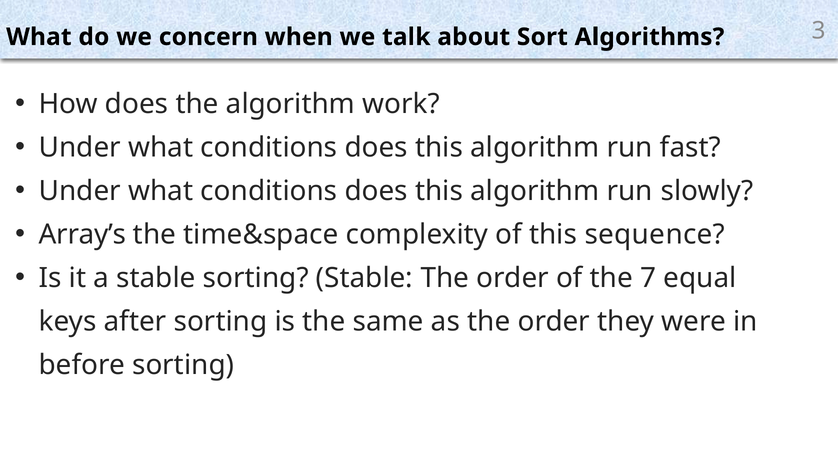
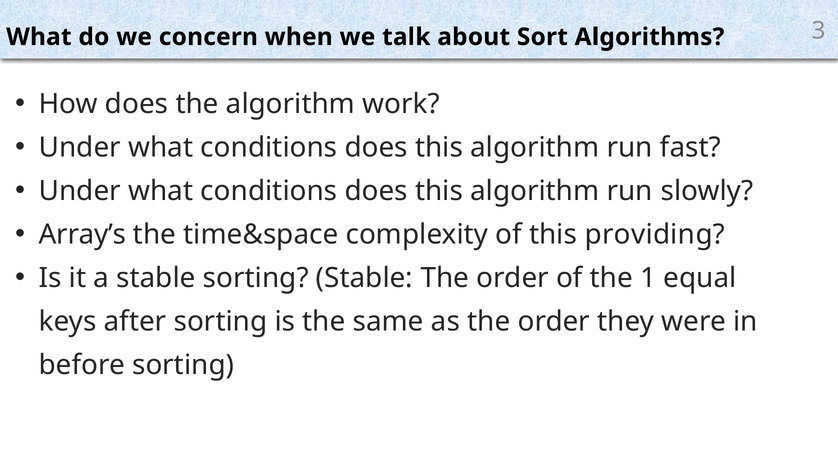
sequence: sequence -> providing
7: 7 -> 1
